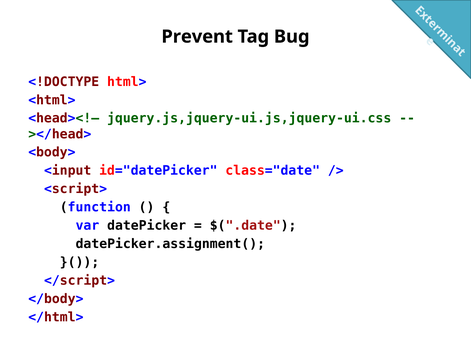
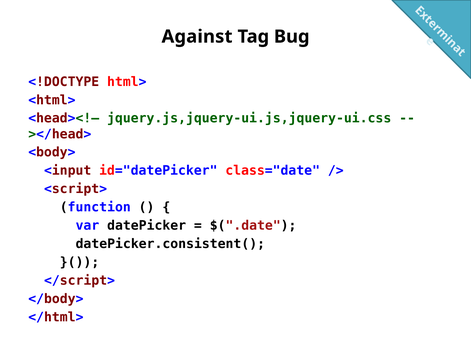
Prevent: Prevent -> Against
datePicker.assignment(: datePicker.assignment( -> datePicker.consistent(
